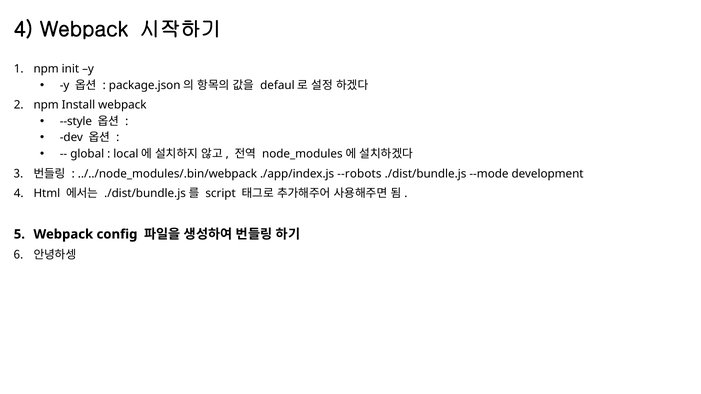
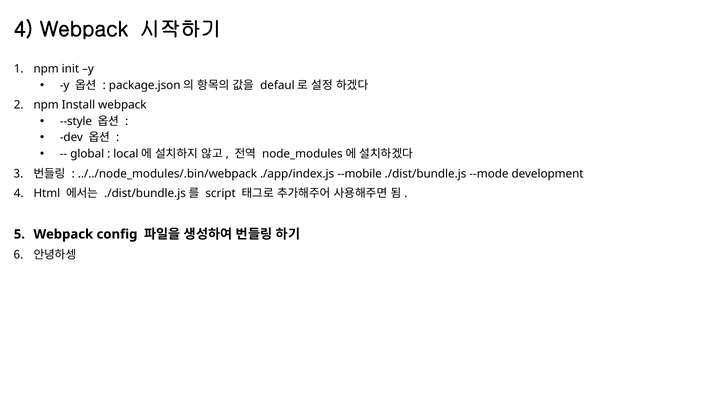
--robots: --robots -> --mobile
